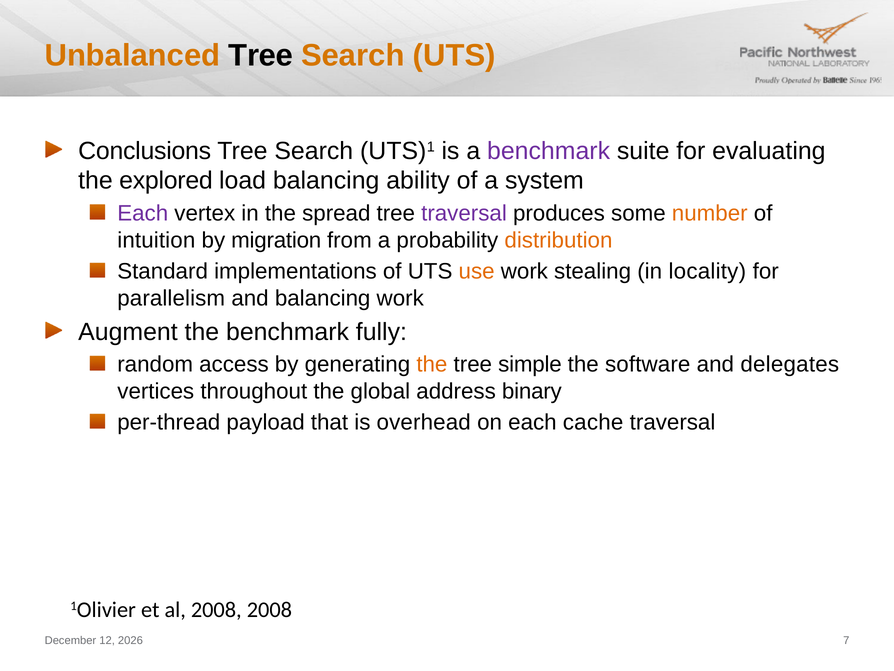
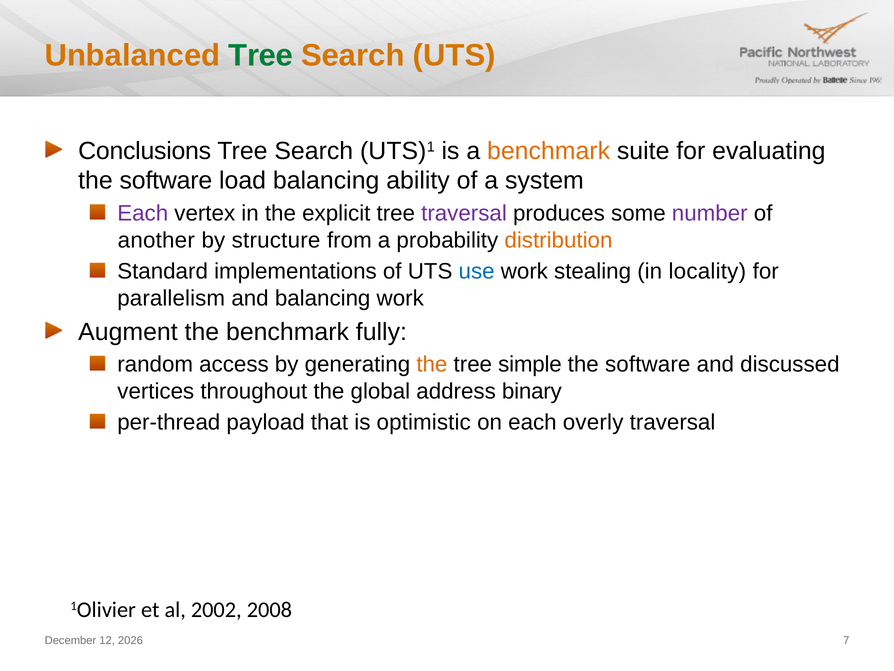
Tree at (261, 56) colour: black -> green
benchmark at (549, 151) colour: purple -> orange
explored at (166, 181): explored -> software
spread: spread -> explicit
number colour: orange -> purple
intuition: intuition -> another
migration: migration -> structure
use colour: orange -> blue
delegates: delegates -> discussed
overhead: overhead -> optimistic
cache: cache -> overly
al 2008: 2008 -> 2002
